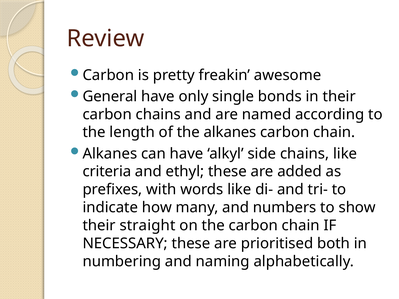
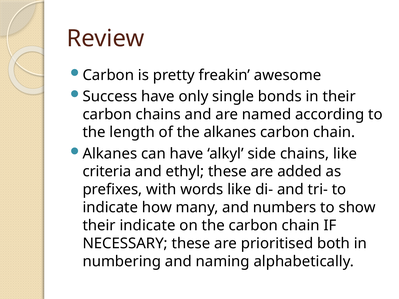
General: General -> Success
their straight: straight -> indicate
